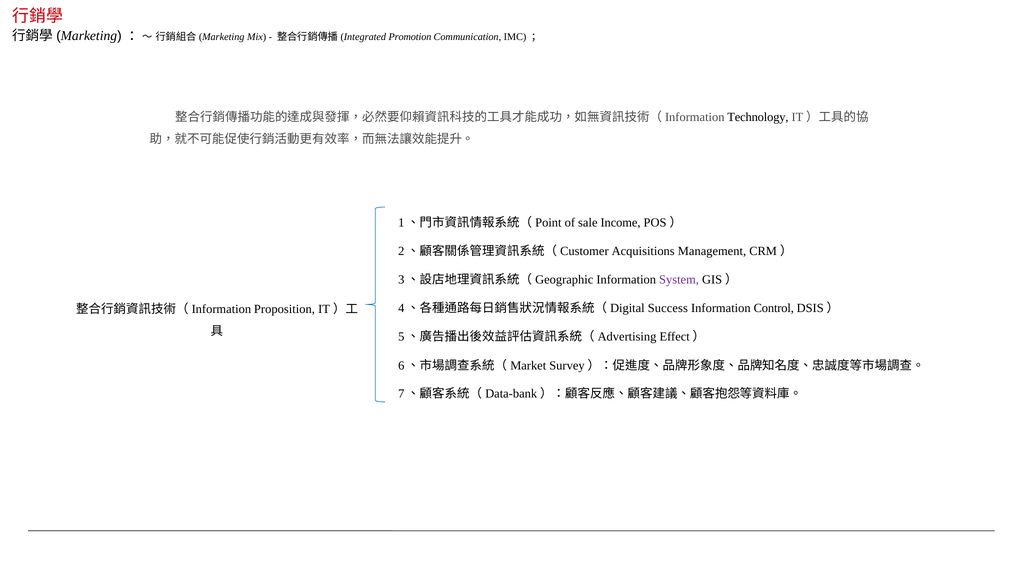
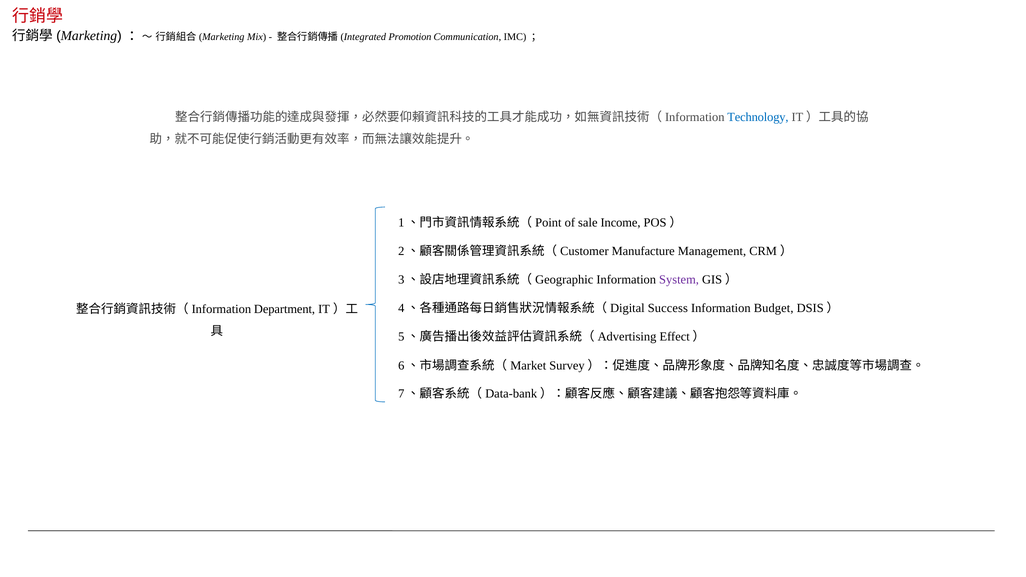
Technology colour: black -> blue
Acquisitions: Acquisitions -> Manufacture
Control: Control -> Budget
Proposition: Proposition -> Department
